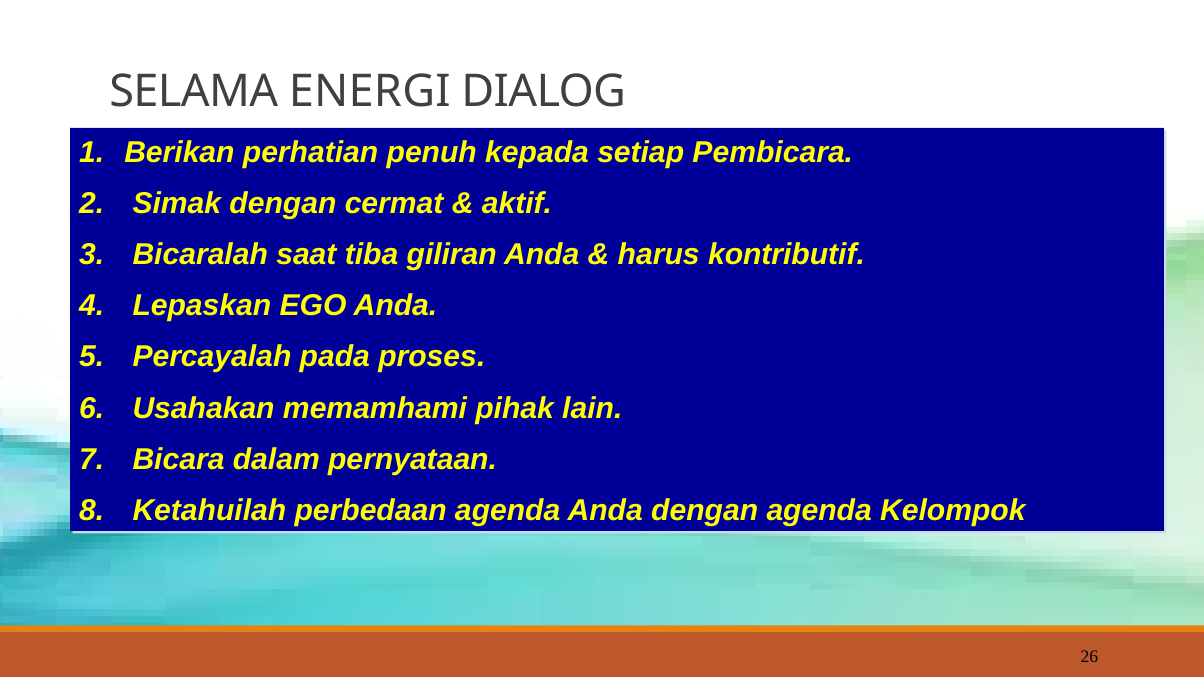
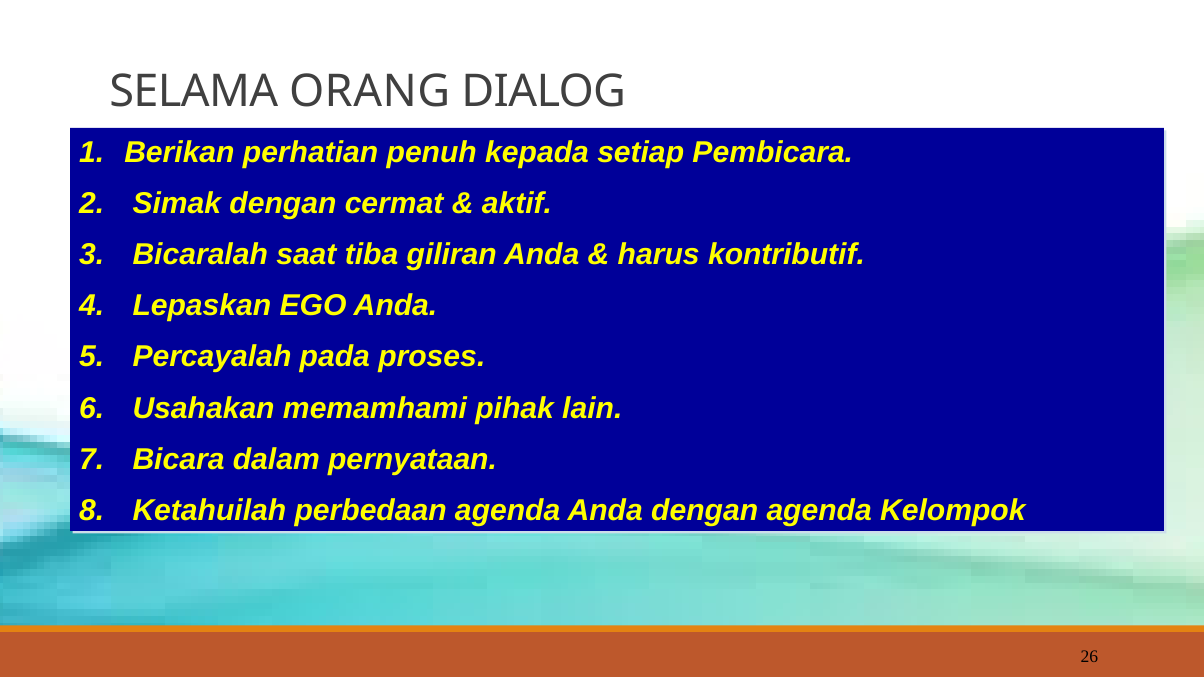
ENERGI: ENERGI -> ORANG
